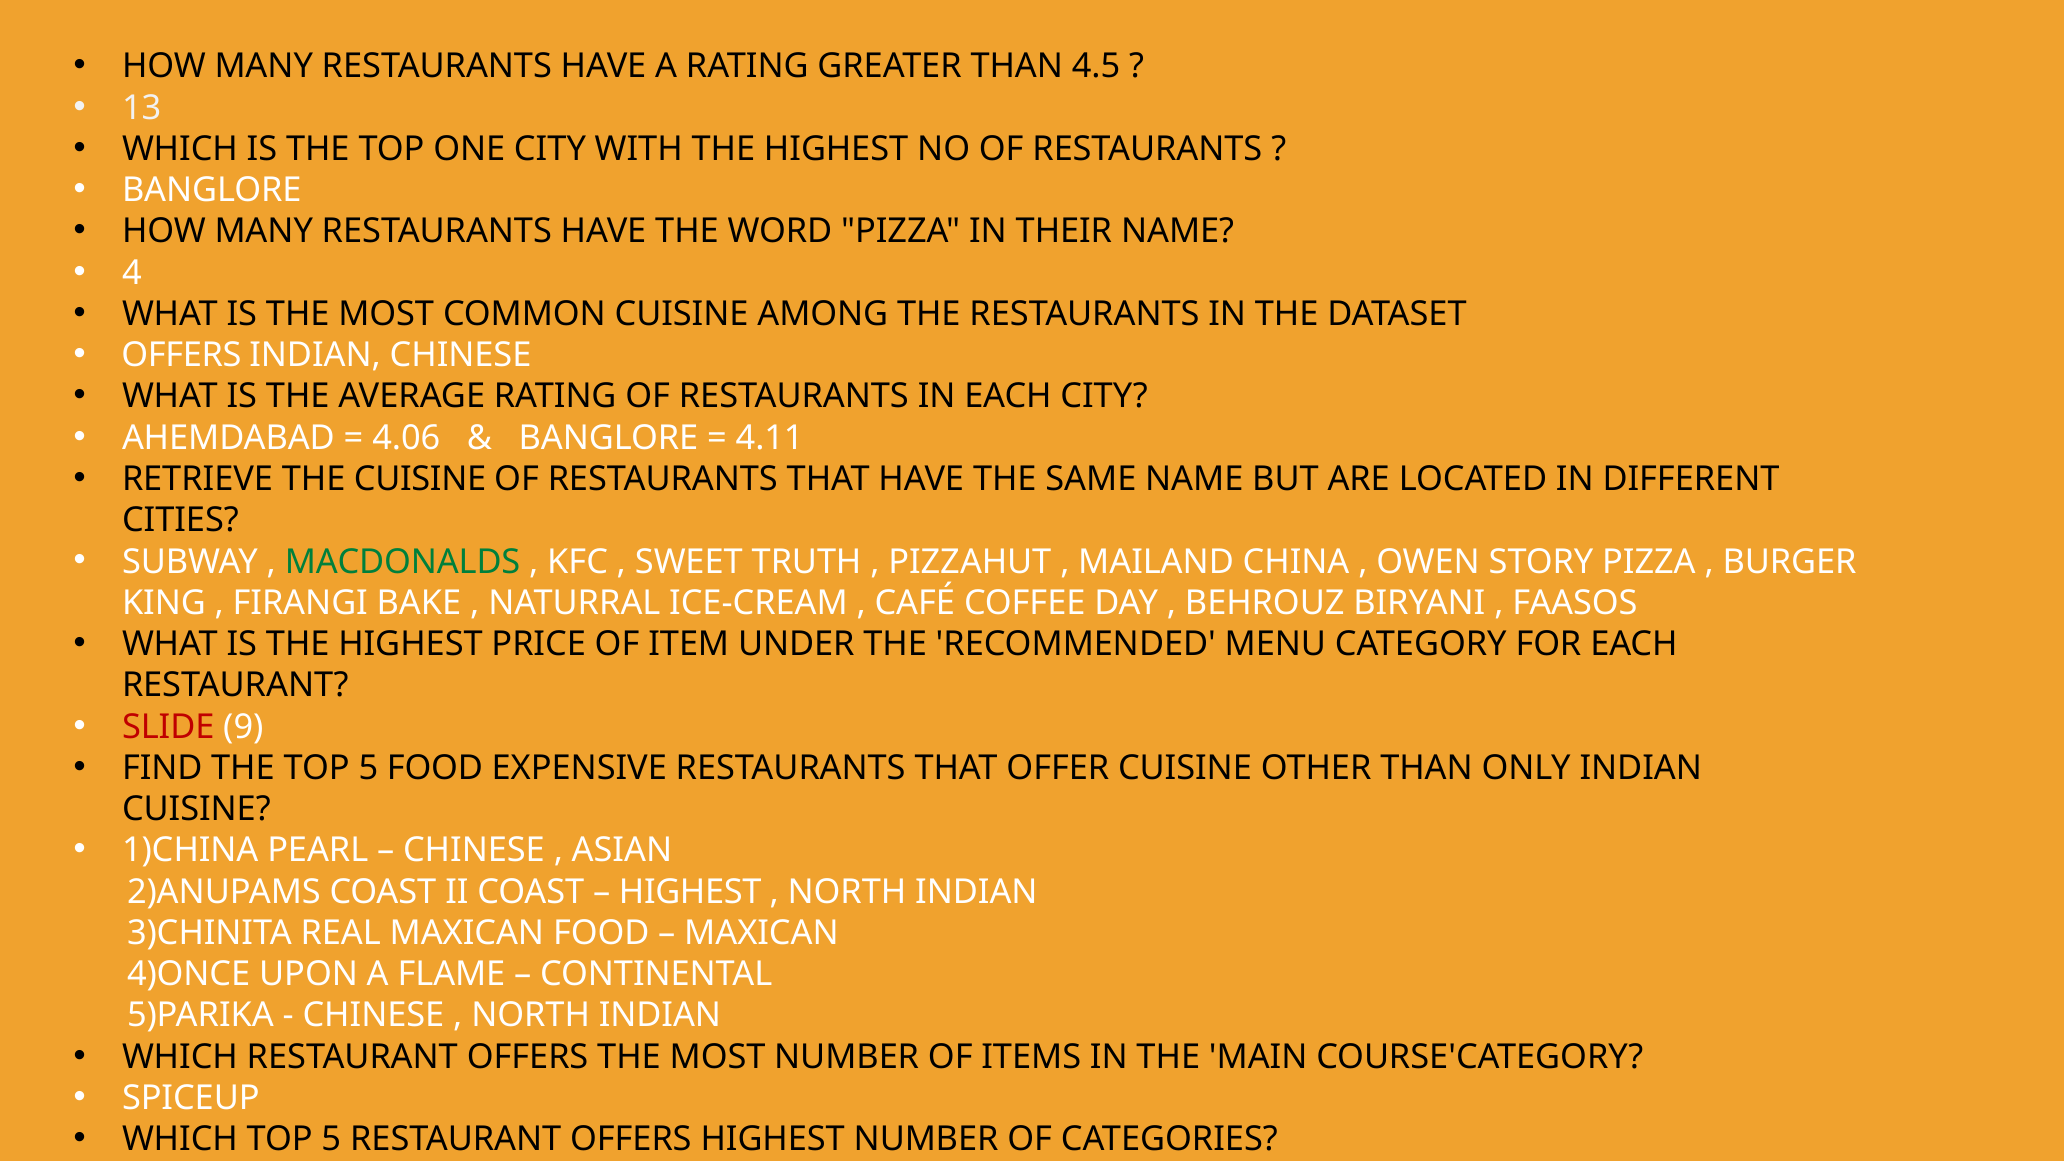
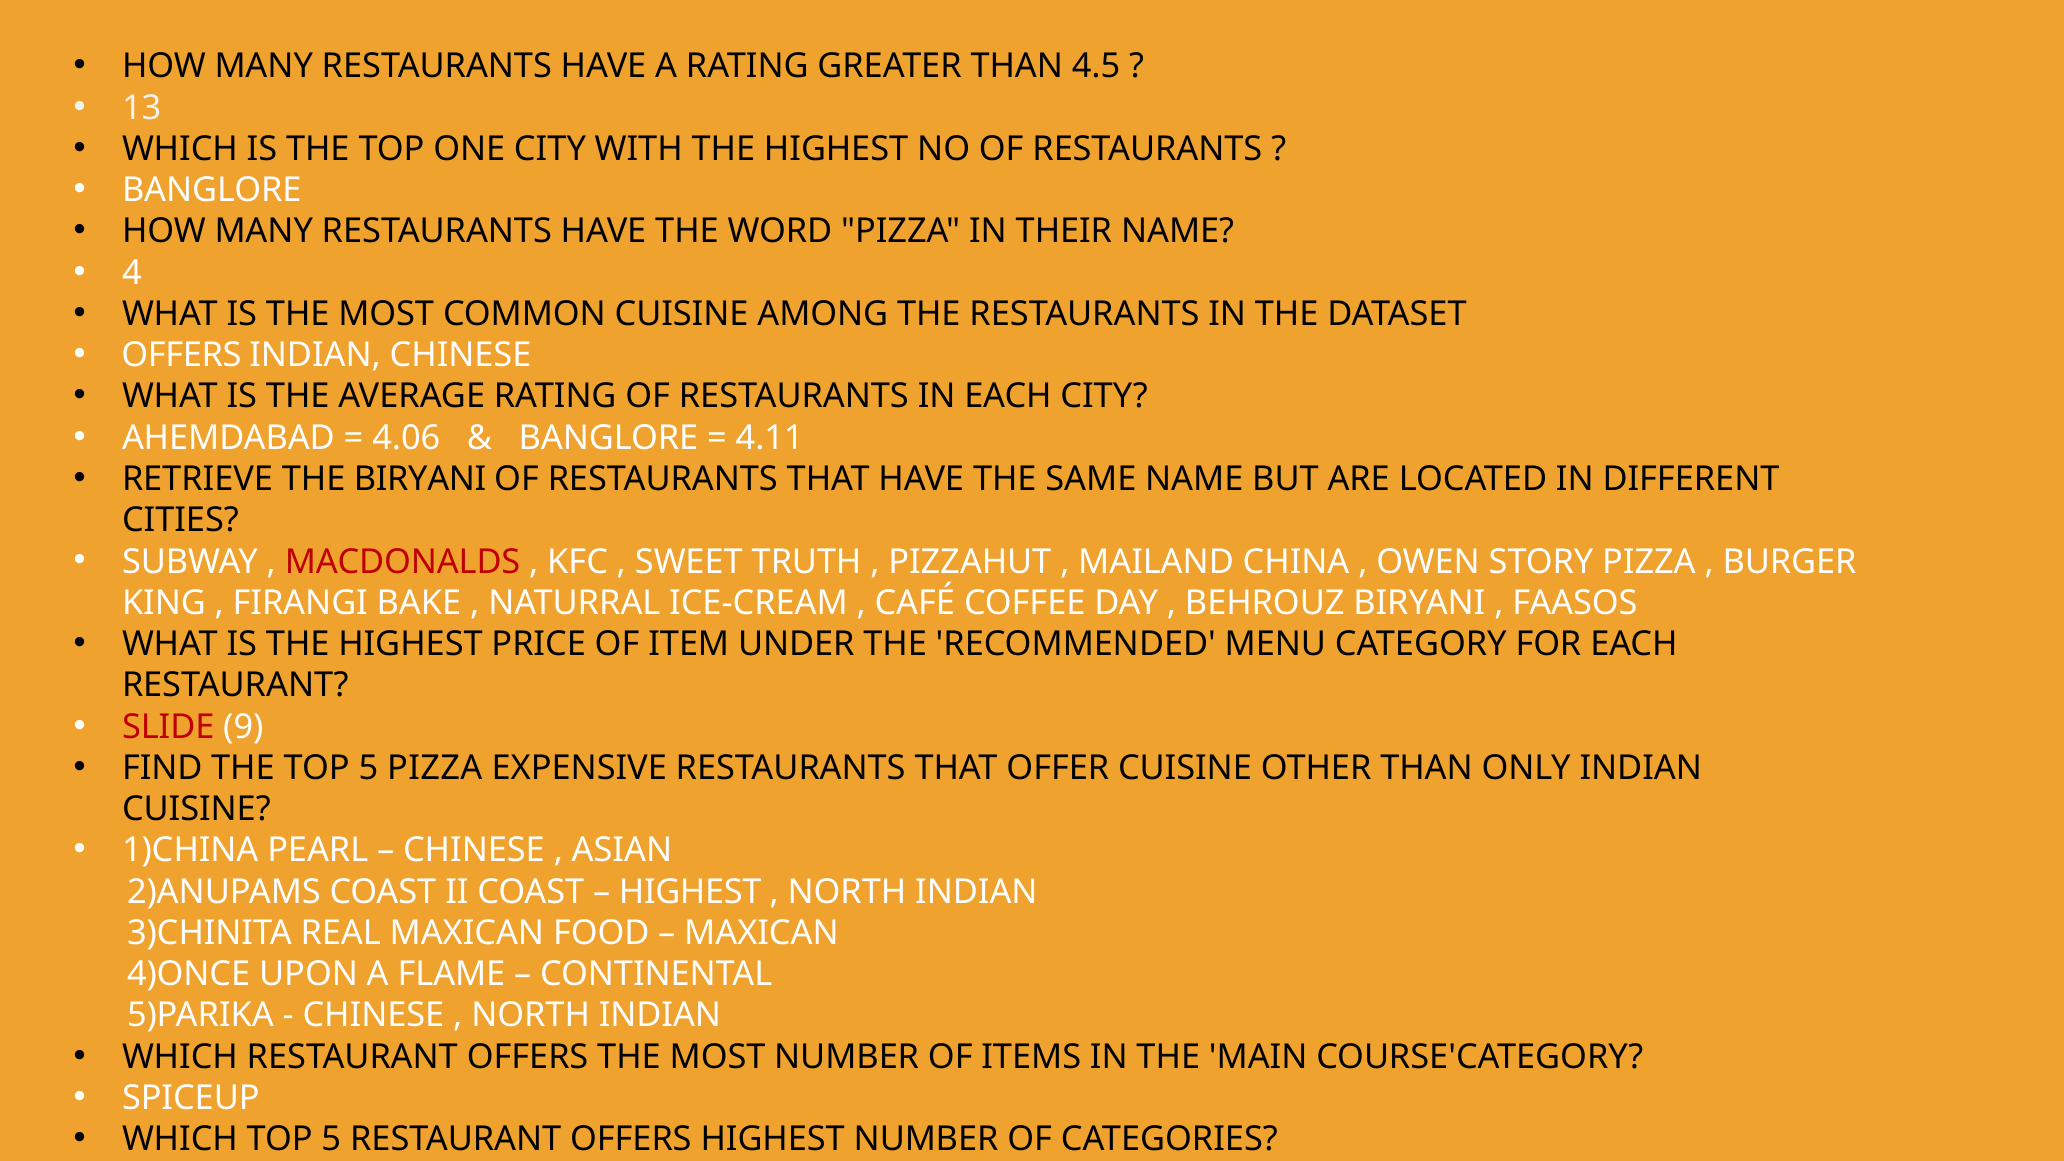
THE CUISINE: CUISINE -> BIRYANI
MACDONALDS colour: green -> red
5 FOOD: FOOD -> PIZZA
